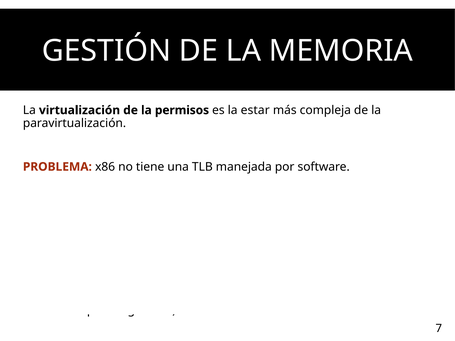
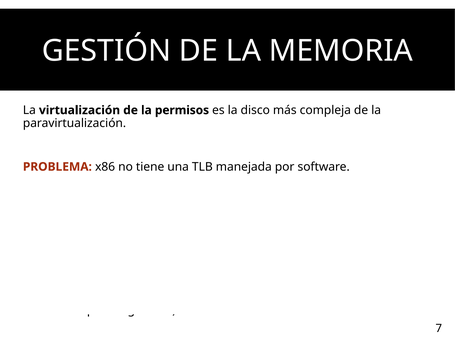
la estar: estar -> disco
